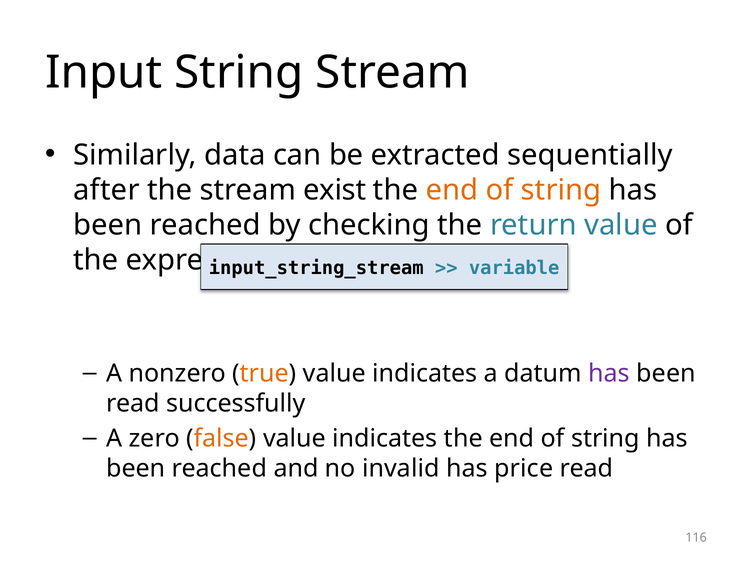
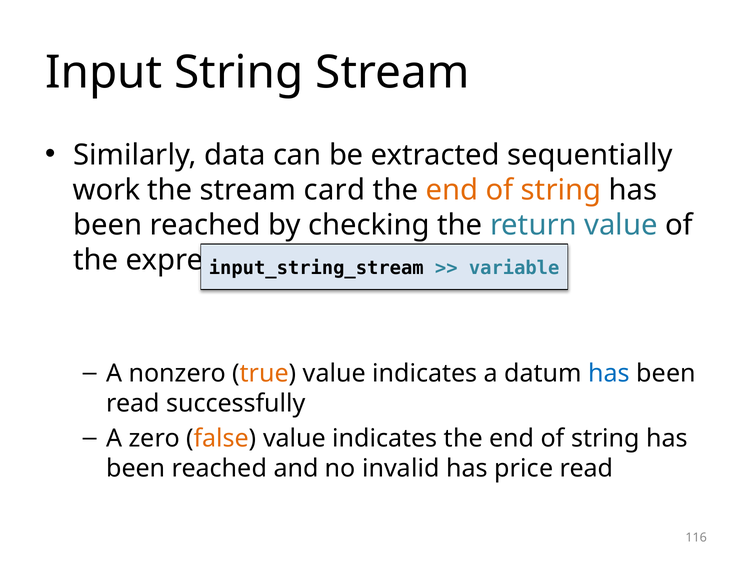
after: after -> work
exist: exist -> card
has at (609, 373) colour: purple -> blue
